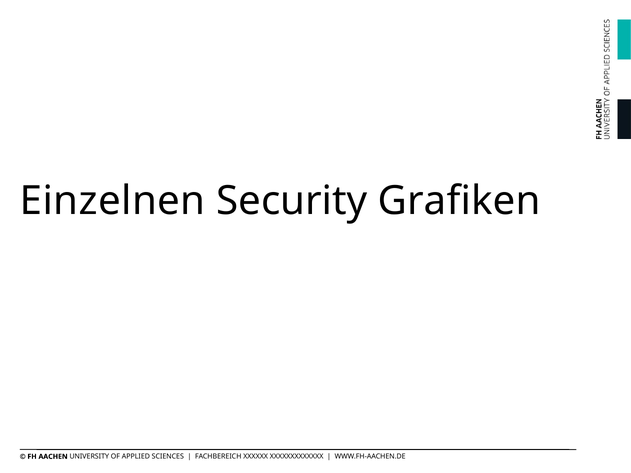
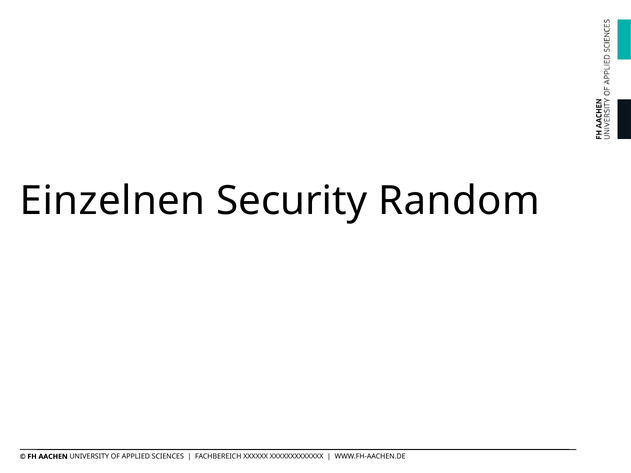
Grafiken: Grafiken -> Random
